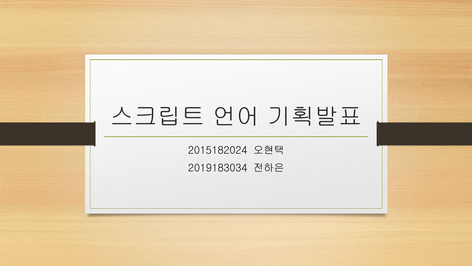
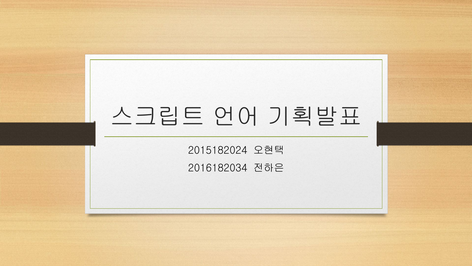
2019183034: 2019183034 -> 2016182034
